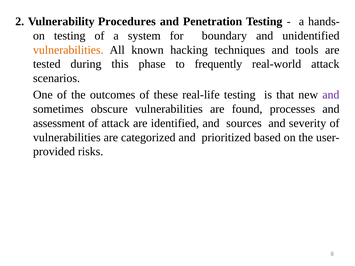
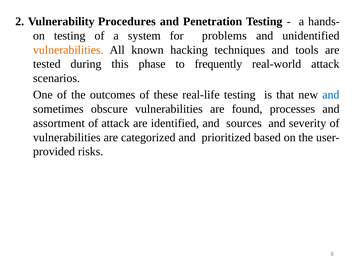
boundary: boundary -> problems
and at (331, 95) colour: purple -> blue
assessment: assessment -> assortment
